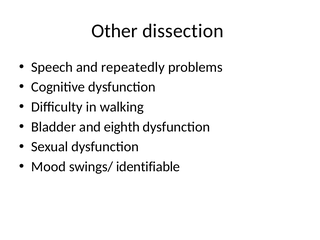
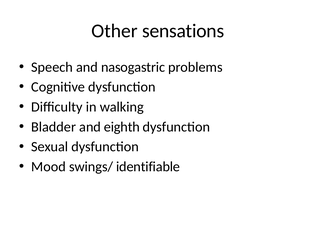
dissection: dissection -> sensations
repeatedly: repeatedly -> nasogastric
